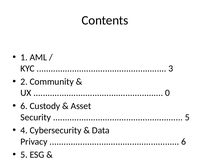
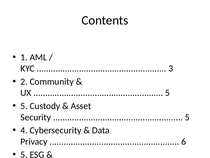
0 at (168, 93): 0 -> 5
6 at (24, 106): 6 -> 5
